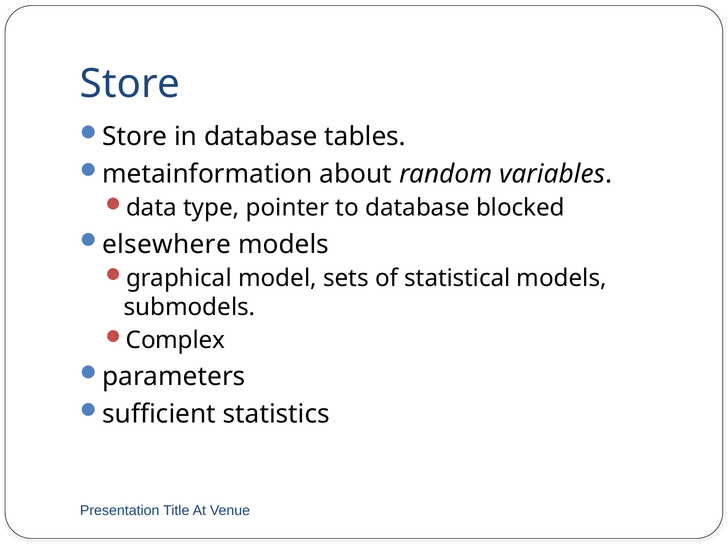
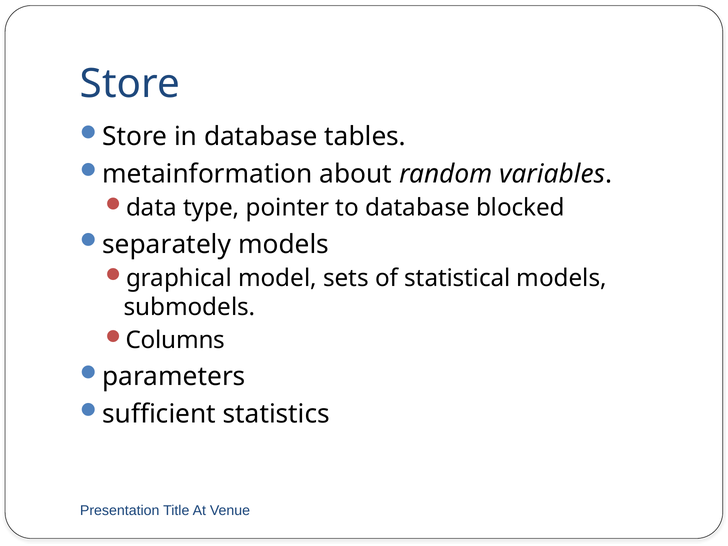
elsewhere: elsewhere -> separately
Complex: Complex -> Columns
